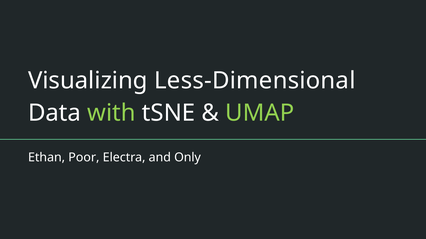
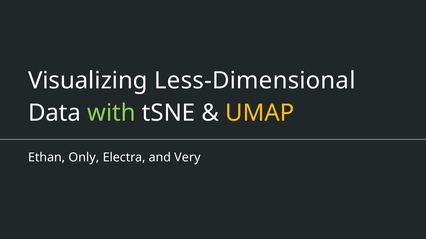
UMAP colour: light green -> yellow
Poor: Poor -> Only
Only: Only -> Very
